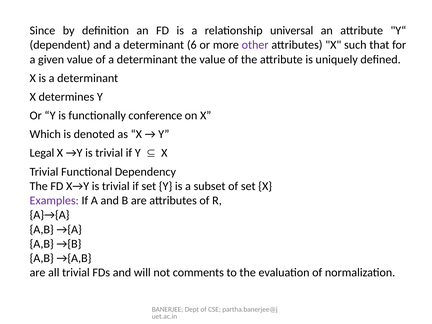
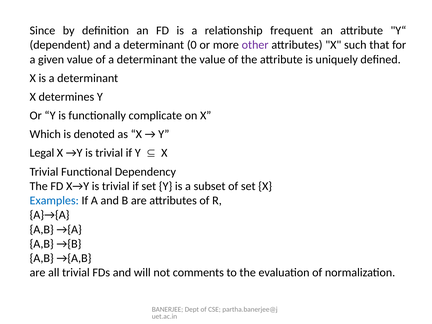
universal: universal -> frequent
6: 6 -> 0
conference: conference -> complicate
Examples colour: purple -> blue
